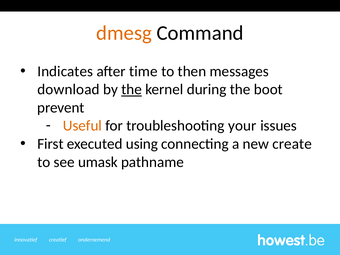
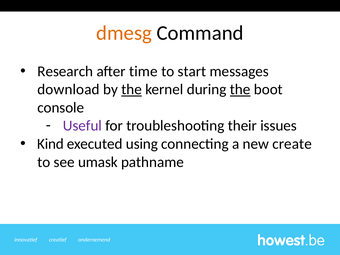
Indicates: Indicates -> Research
then: then -> start
the at (240, 89) underline: none -> present
prevent: prevent -> console
Useful colour: orange -> purple
your: your -> their
First: First -> Kind
